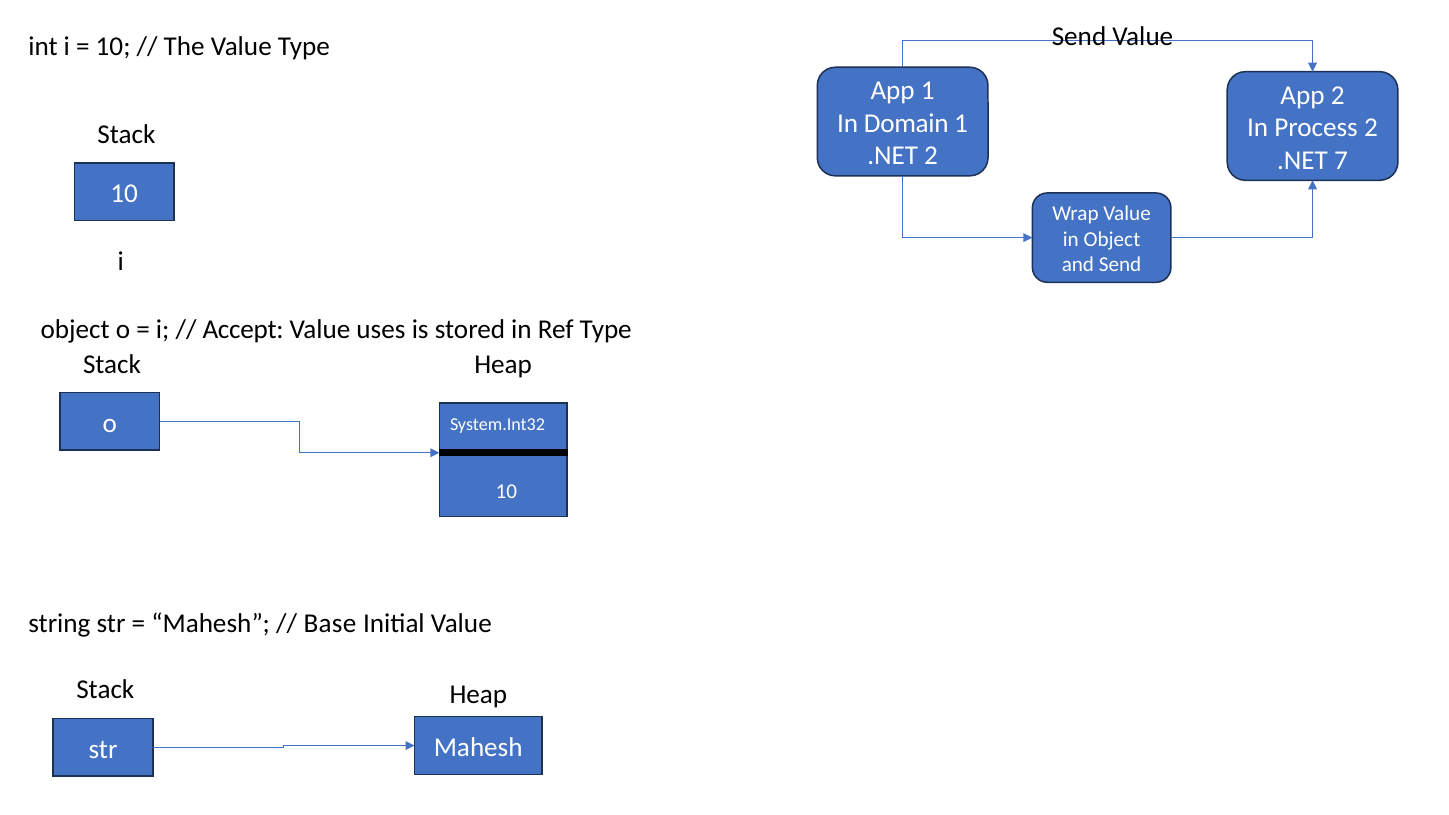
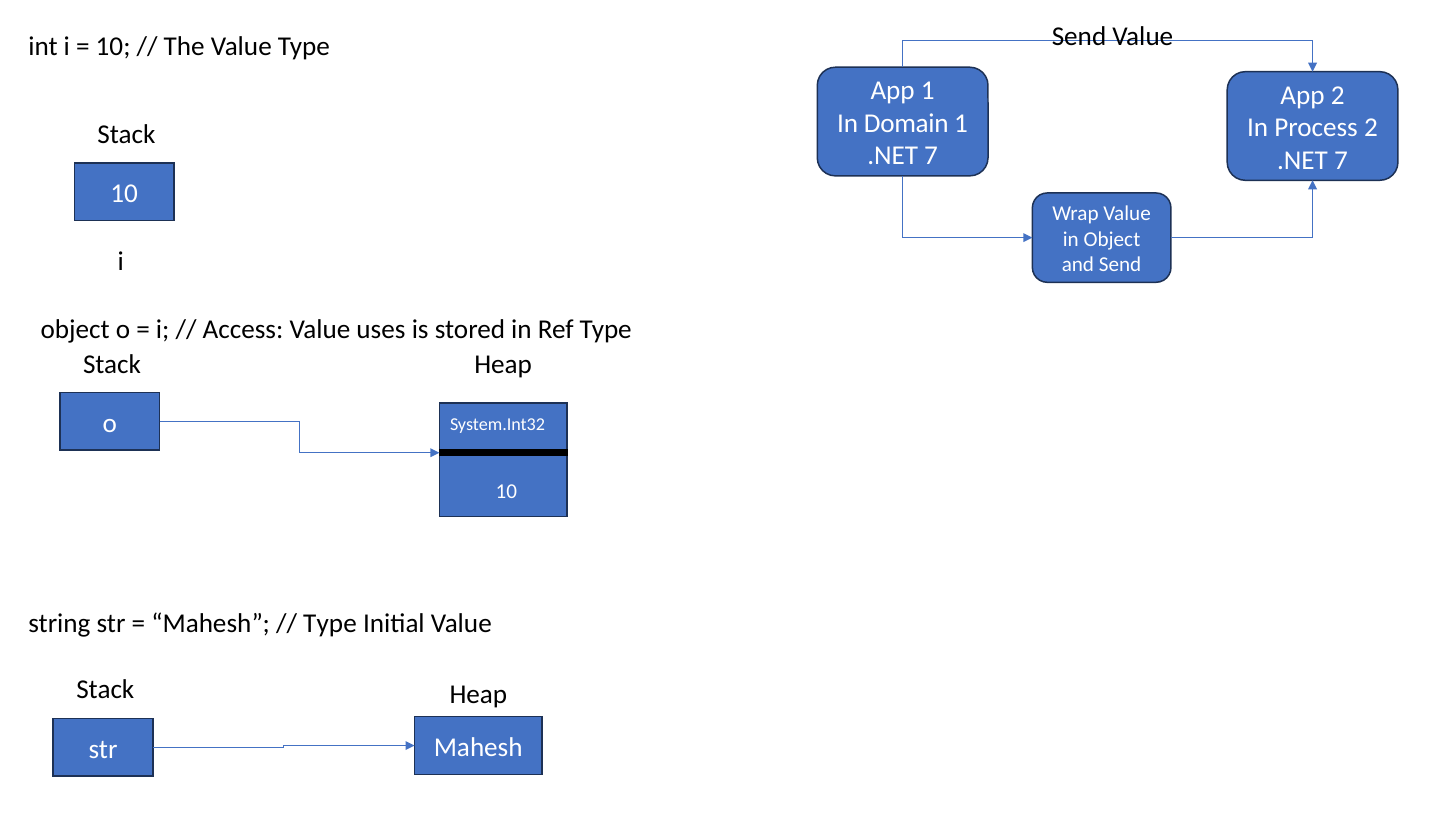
2 at (931, 156): 2 -> 7
Accept: Accept -> Access
Base at (330, 623): Base -> Type
